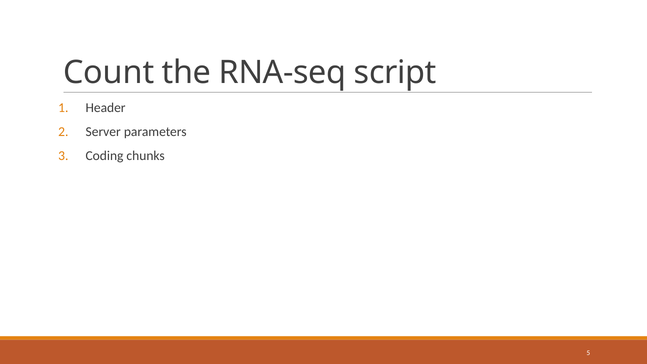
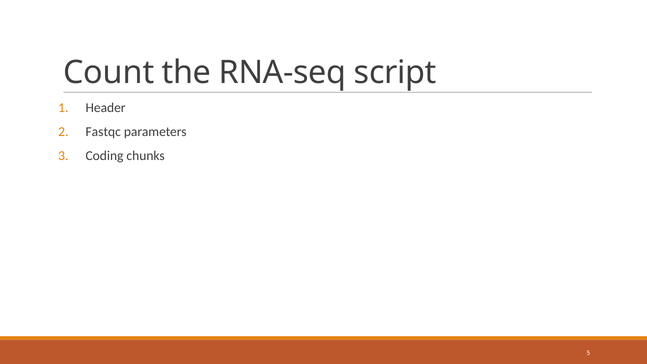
Server: Server -> Fastqc
